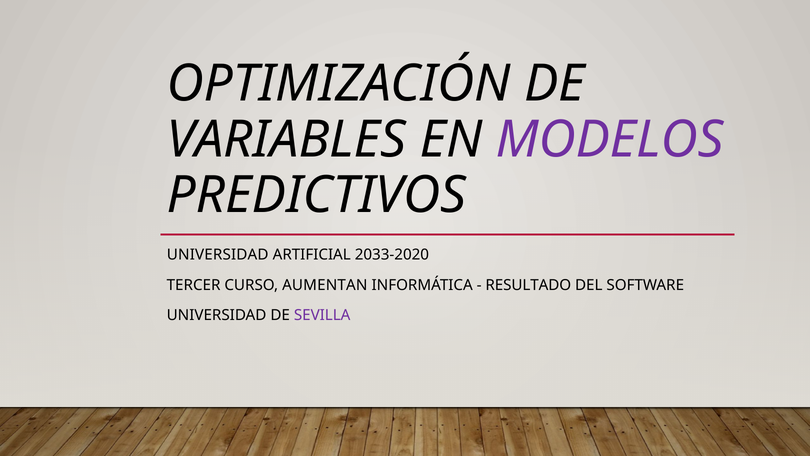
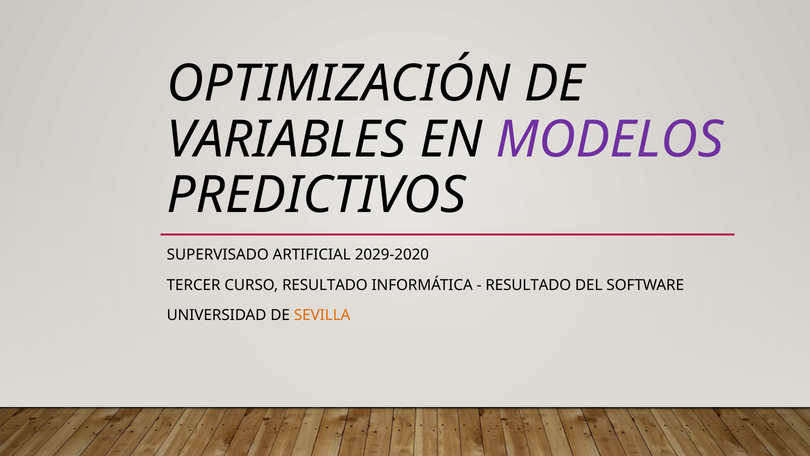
UNIVERSIDAD at (218, 254): UNIVERSIDAD -> SUPERVISADO
2033-2020: 2033-2020 -> 2029-2020
CURSO AUMENTAN: AUMENTAN -> RESULTADO
SEVILLA colour: purple -> orange
